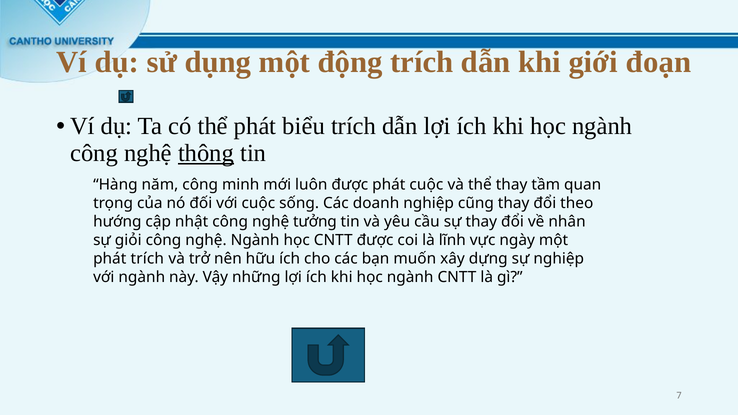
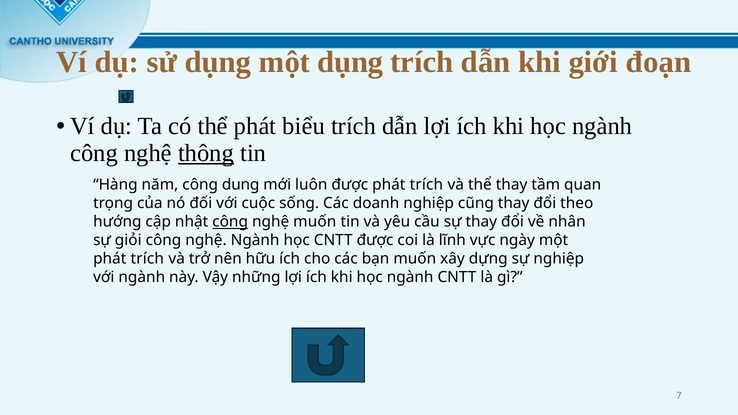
một động: động -> dụng
minh: minh -> dung
được phát cuộc: cuộc -> trích
công at (230, 222) underline: none -> present
nghệ tưởng: tưởng -> muốn
